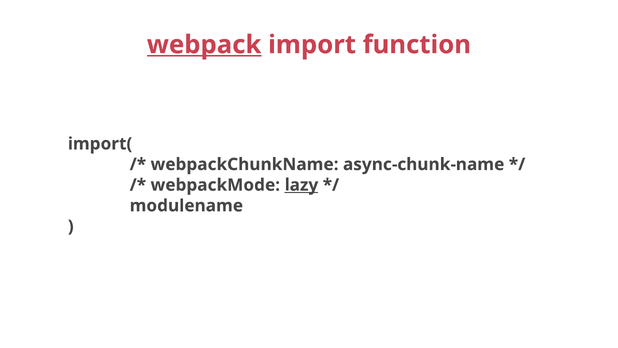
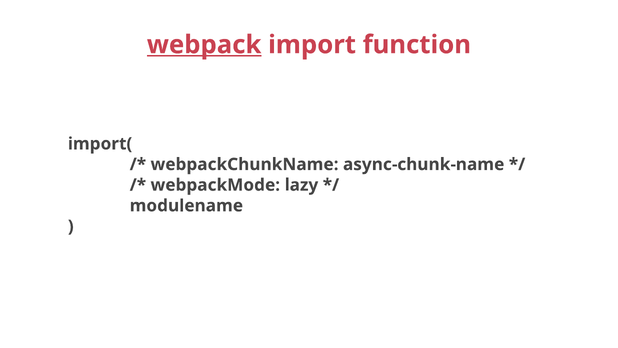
lazy underline: present -> none
